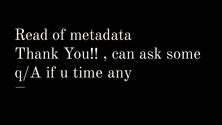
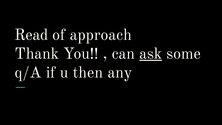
metadata: metadata -> approach
ask underline: none -> present
time: time -> then
